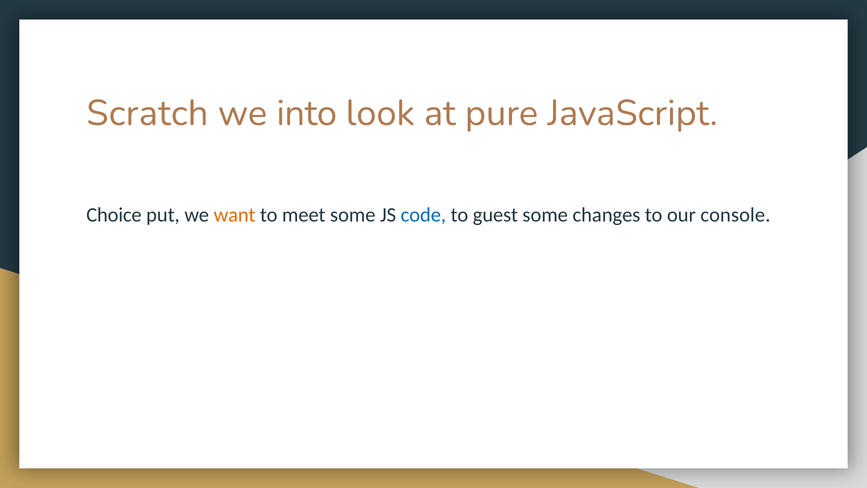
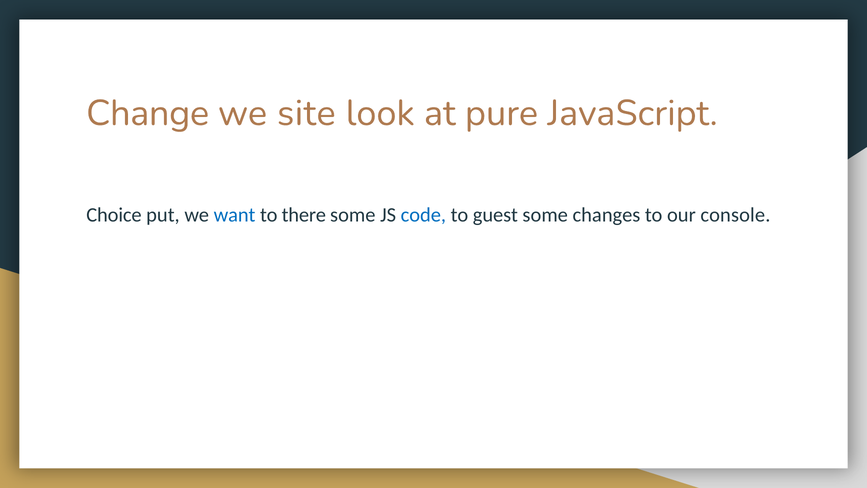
Scratch: Scratch -> Change
into: into -> site
want colour: orange -> blue
meet: meet -> there
